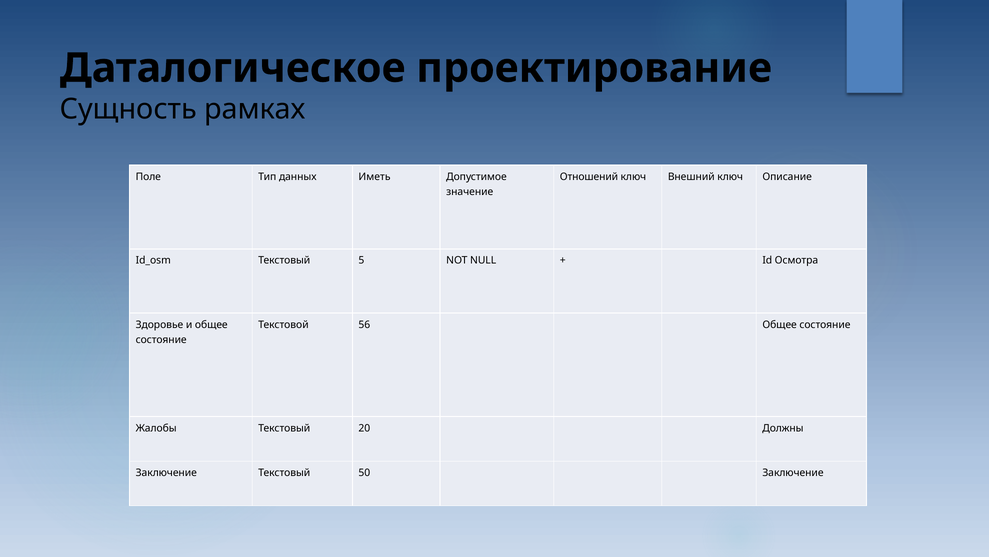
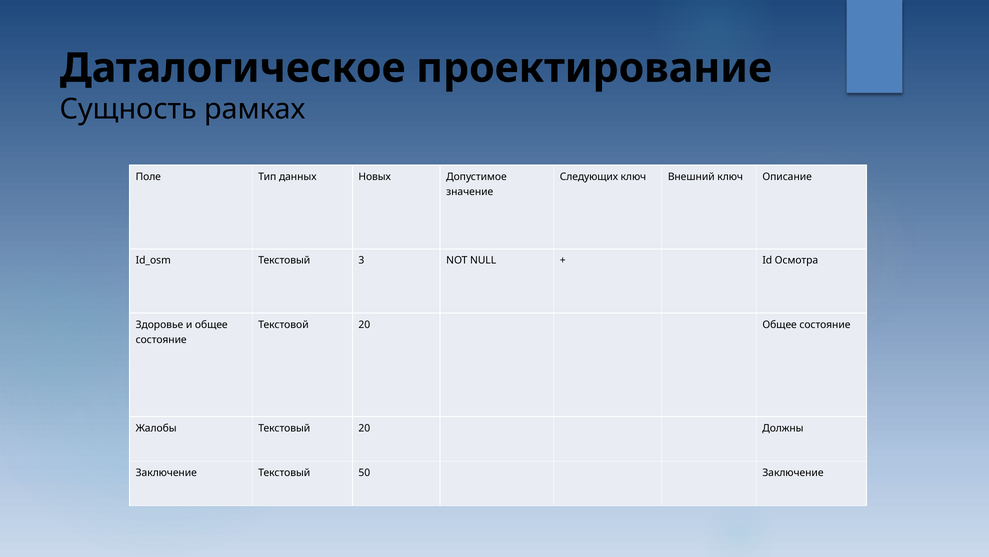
Иметь: Иметь -> Новых
Отношений: Отношений -> Следующих
5: 5 -> 3
Текстовой 56: 56 -> 20
